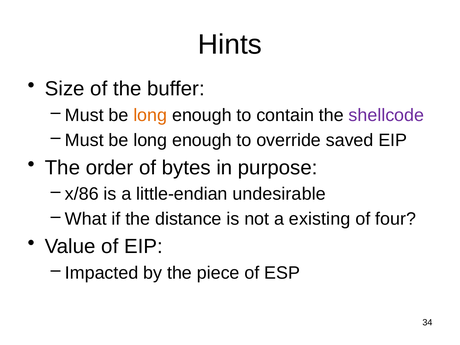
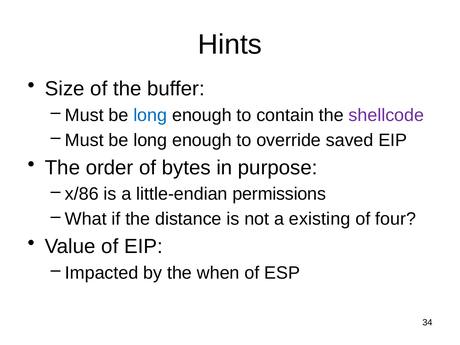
long at (150, 115) colour: orange -> blue
undesirable: undesirable -> permissions
piece: piece -> when
